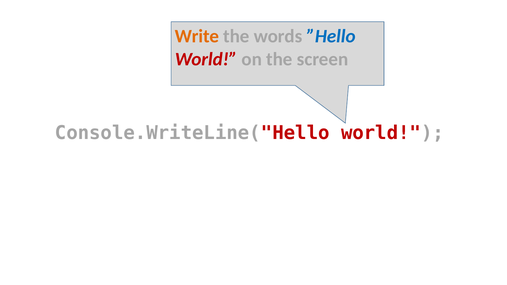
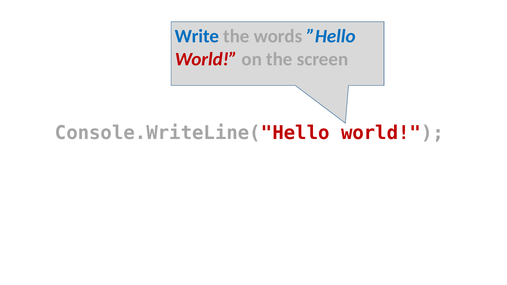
Write colour: orange -> blue
